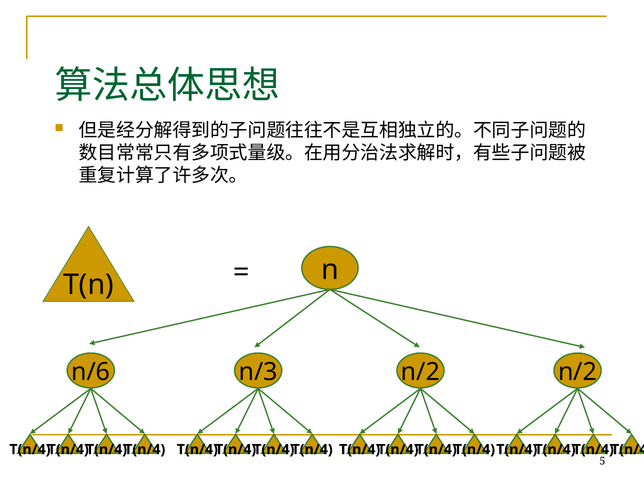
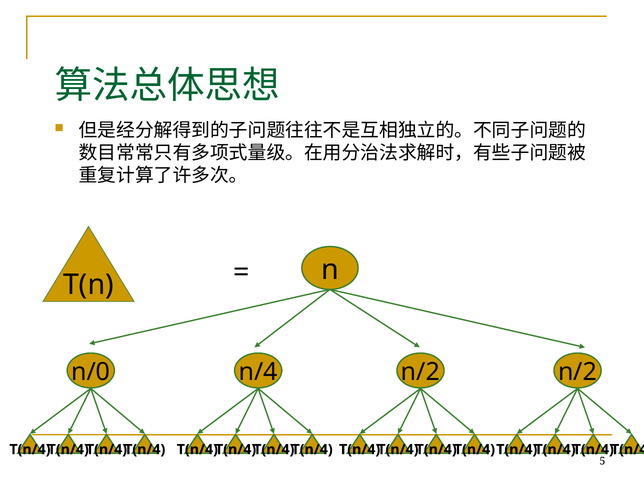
n/6: n/6 -> n/0
n/3: n/3 -> n/4
